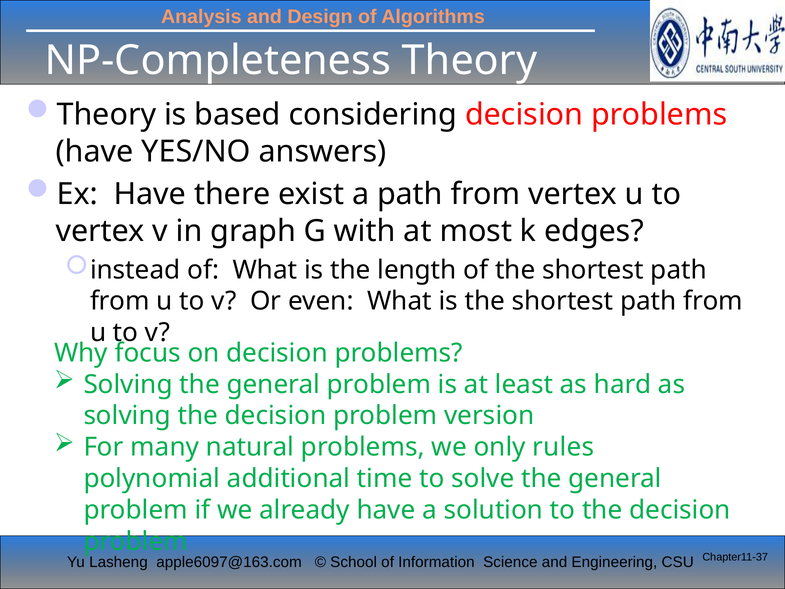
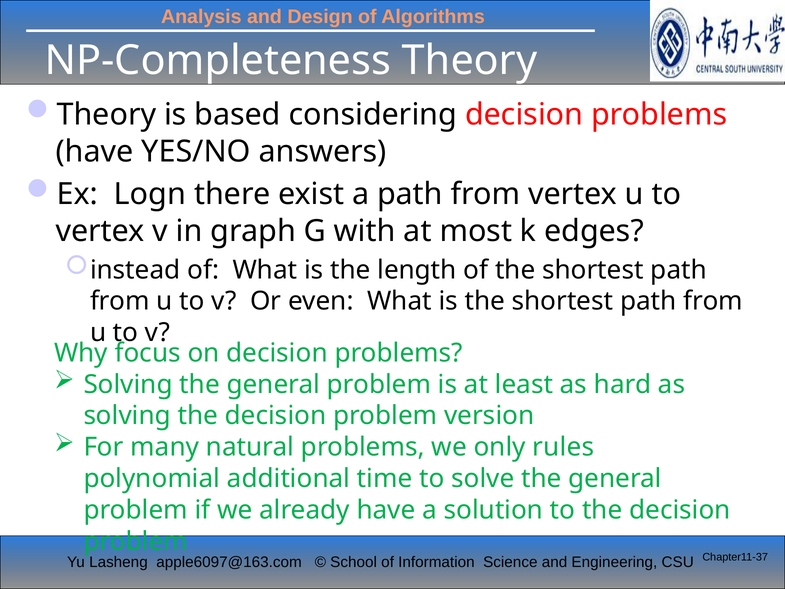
Ex Have: Have -> Logn
